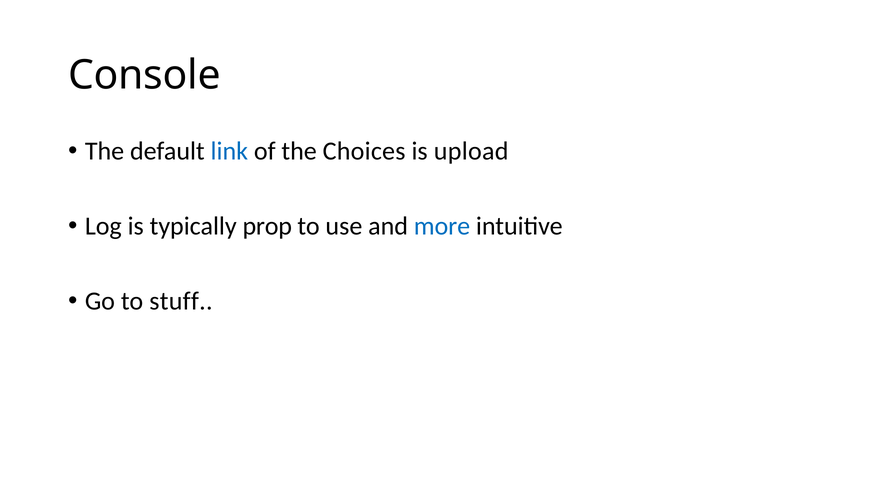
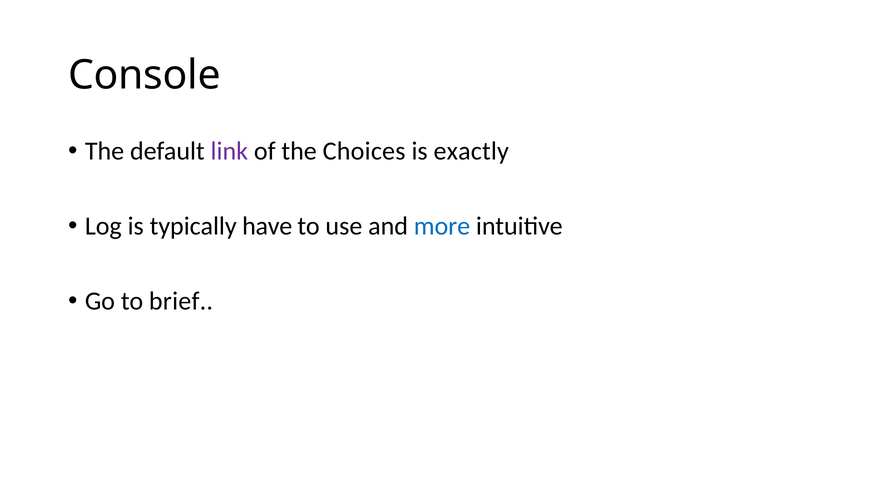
link colour: blue -> purple
upload: upload -> exactly
prop: prop -> have
stuff: stuff -> brief
